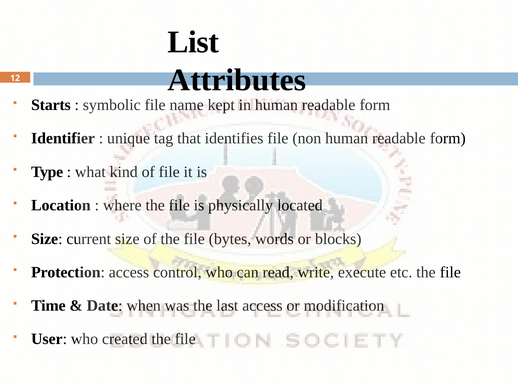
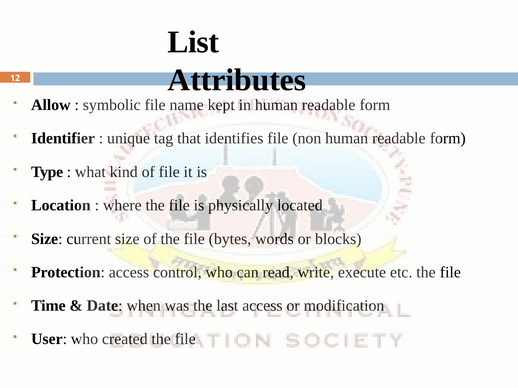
Starts: Starts -> Allow
